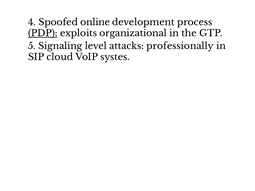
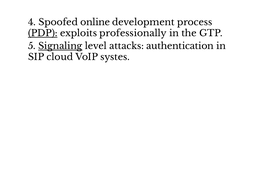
organizational: organizational -> professionally
Signaling underline: none -> present
professionally: professionally -> authentication
